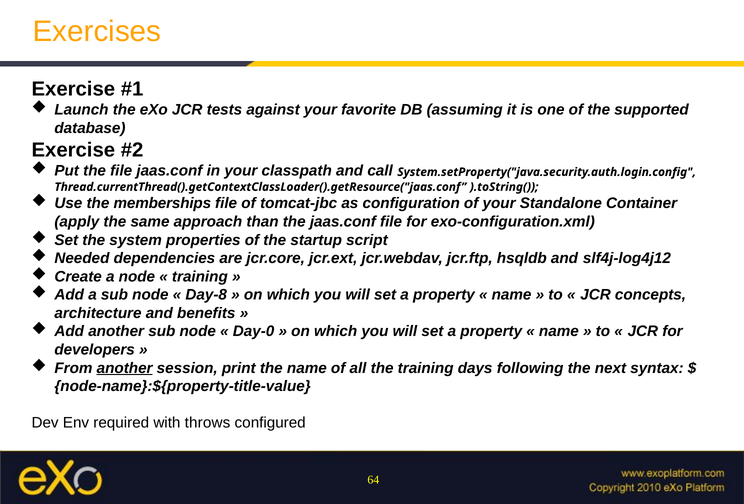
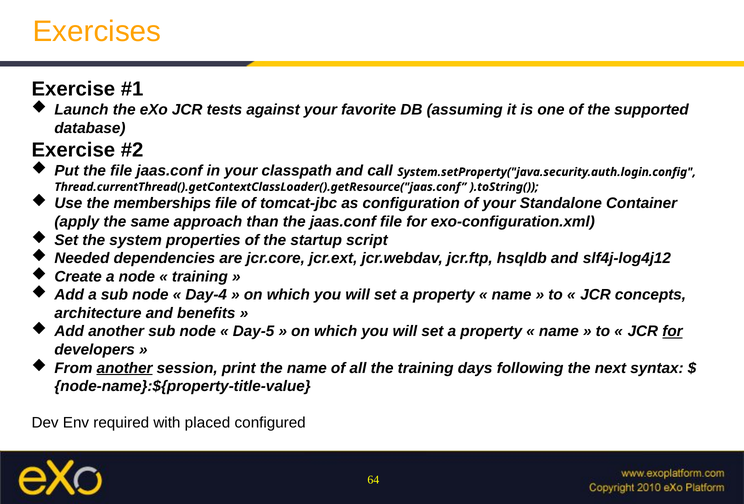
Day-8: Day-8 -> Day-4
Day-0: Day-0 -> Day-5
for at (672, 331) underline: none -> present
throws: throws -> placed
